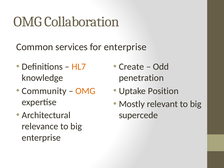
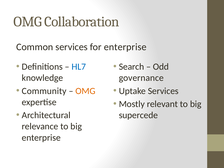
HL7 colour: orange -> blue
Create: Create -> Search
penetration: penetration -> governance
Uptake Position: Position -> Services
